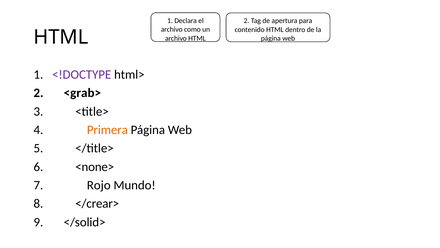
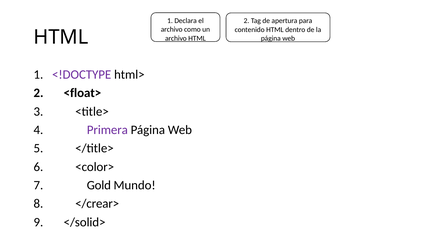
<grab>: <grab> -> <float>
Primera colour: orange -> purple
<none>: <none> -> <color>
Rojo: Rojo -> Gold
